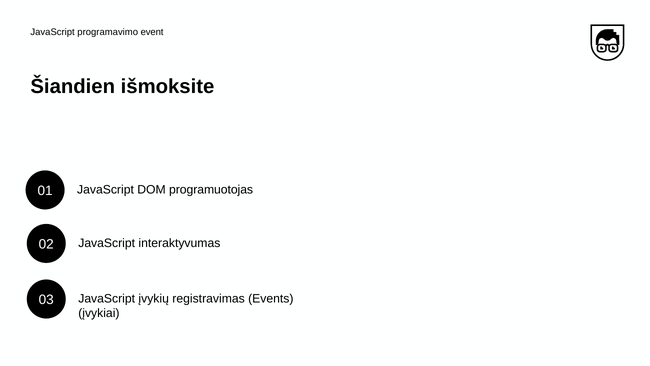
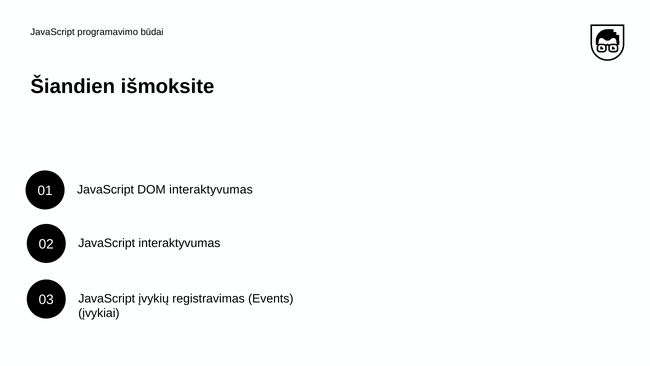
event: event -> būdai
DOM programuotojas: programuotojas -> interaktyvumas
